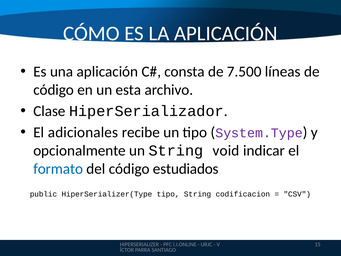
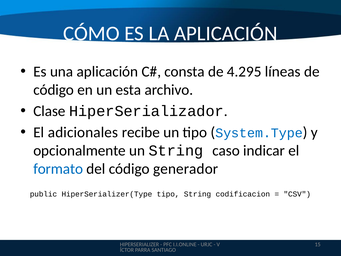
7.500: 7.500 -> 4.295
System.Type colour: purple -> blue
void: void -> caso
estudiados: estudiados -> generador
